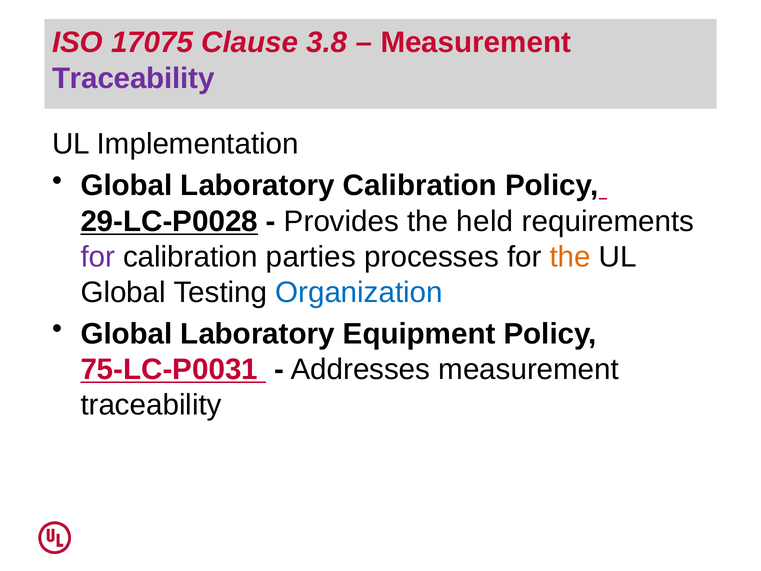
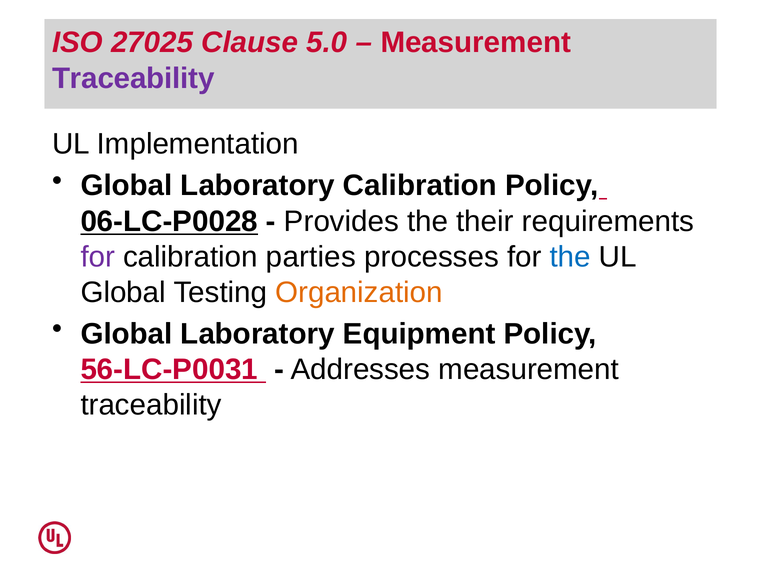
17075: 17075 -> 27025
3.8: 3.8 -> 5.0
29-LC-P0028: 29-LC-P0028 -> 06-LC-P0028
held: held -> their
the at (570, 257) colour: orange -> blue
Organization colour: blue -> orange
75-LC-P0031: 75-LC-P0031 -> 56-LC-P0031
